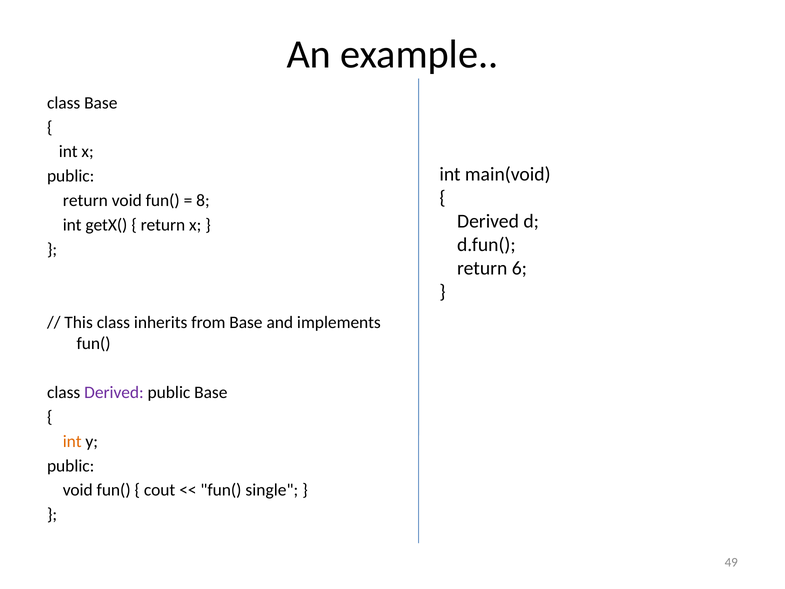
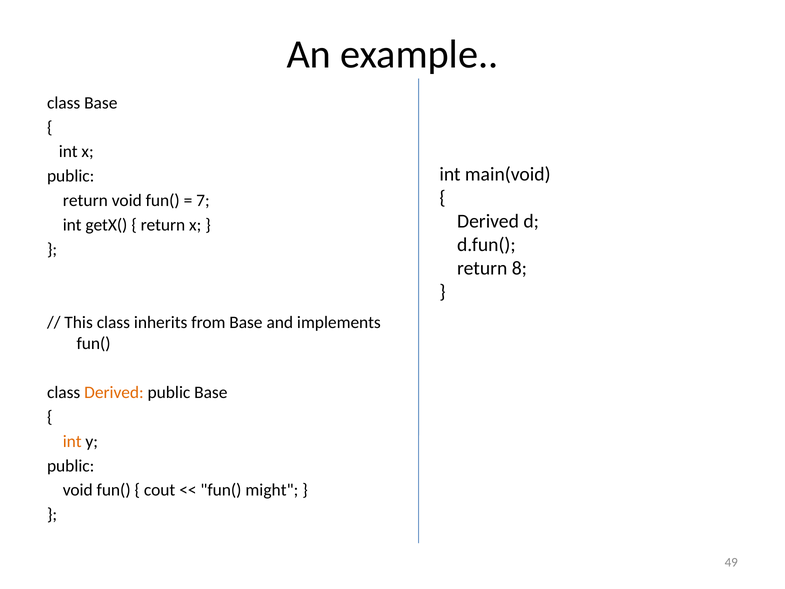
8: 8 -> 7
6: 6 -> 8
Derived at (114, 392) colour: purple -> orange
single: single -> might
